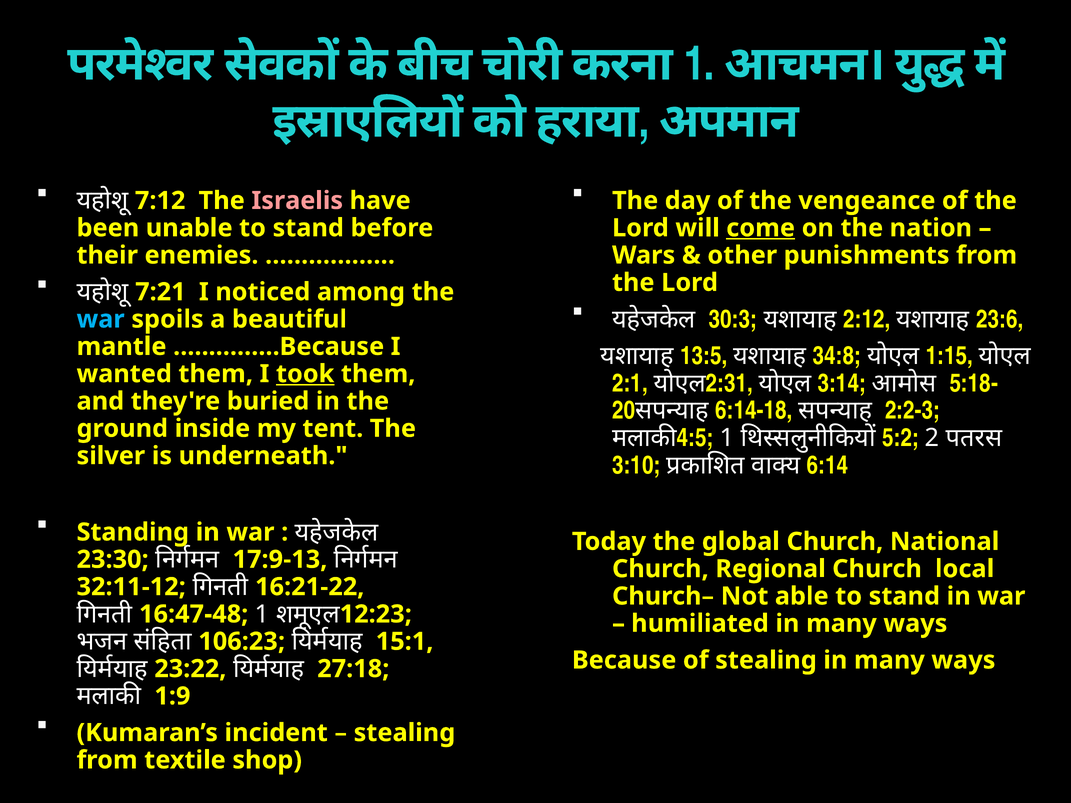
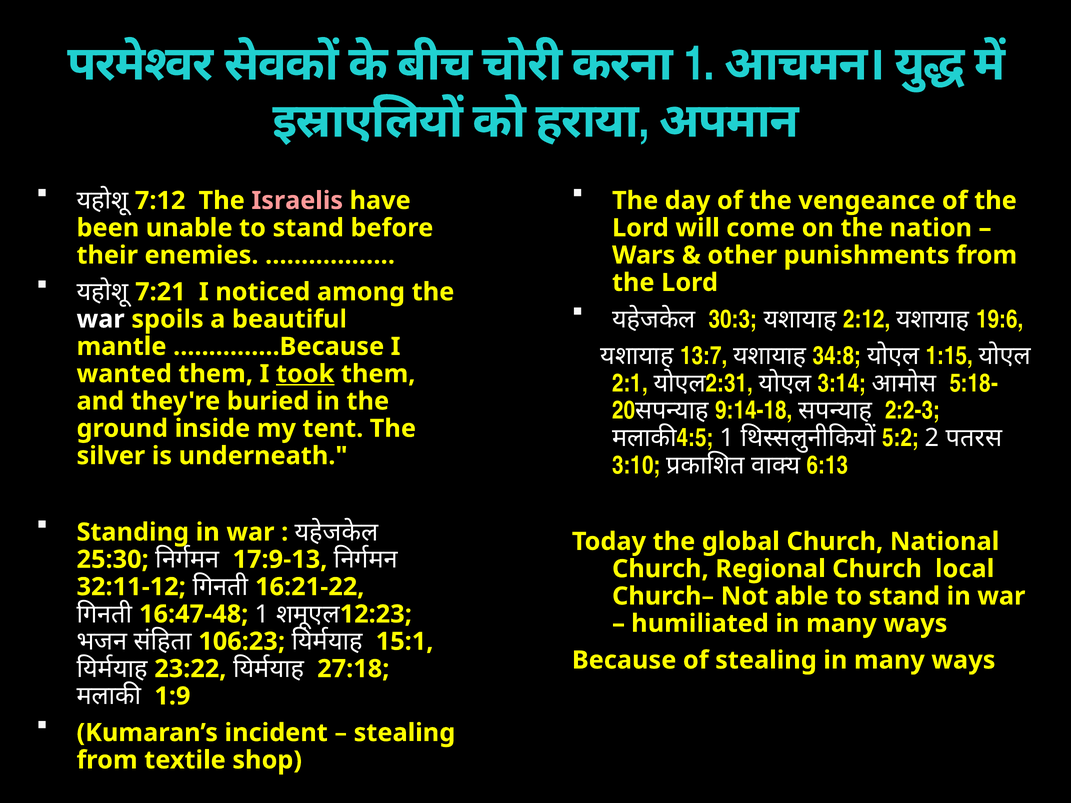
come underline: present -> none
23:6: 23:6 -> 19:6
war at (101, 319) colour: light blue -> white
13:5: 13:5 -> 13:7
6:14-18: 6:14-18 -> 9:14-18
6:14: 6:14 -> 6:13
23:30: 23:30 -> 25:30
